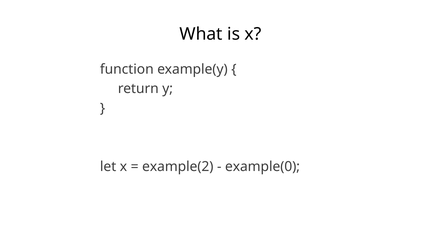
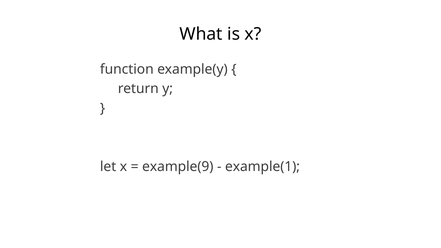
example(2: example(2 -> example(9
example(0: example(0 -> example(1
